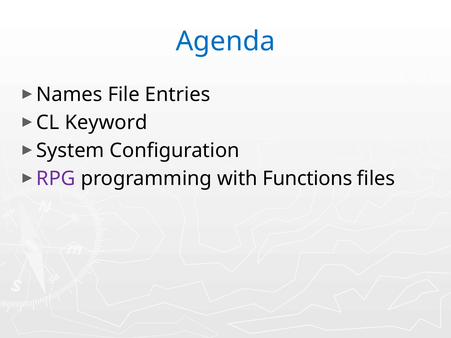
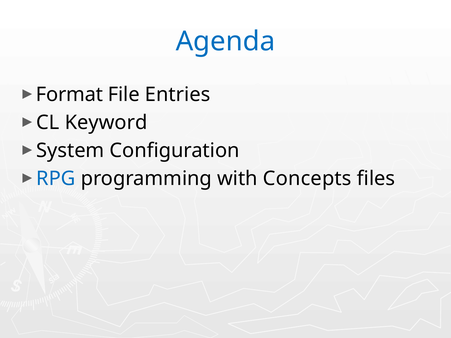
Names: Names -> Format
RPG colour: purple -> blue
Functions: Functions -> Concepts
